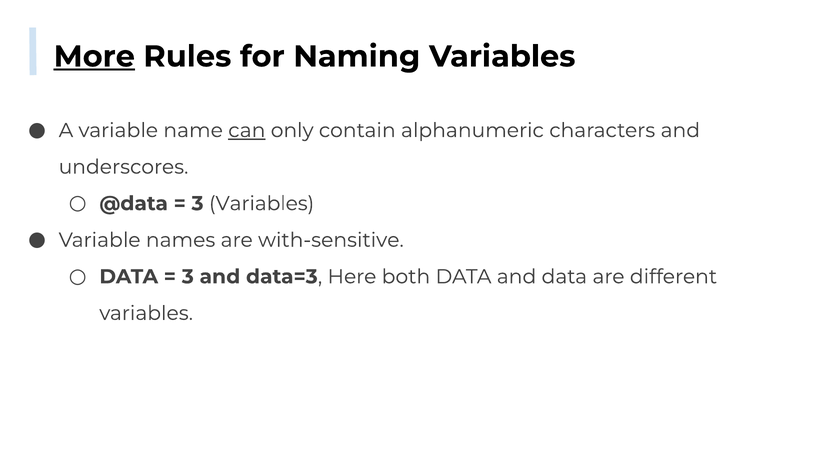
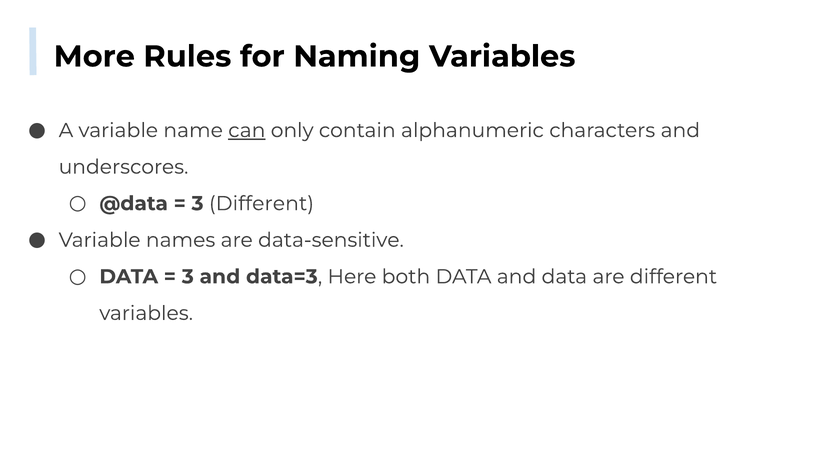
More underline: present -> none
3 Variables: Variables -> Different
with-sensitive: with-sensitive -> data-sensitive
